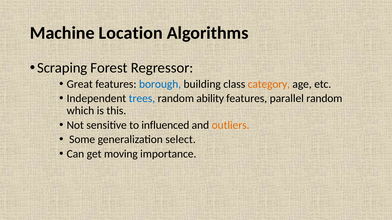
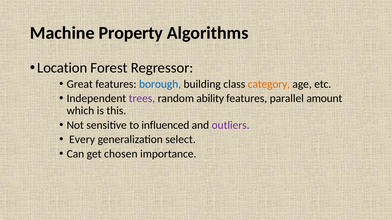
Location: Location -> Property
Scraping: Scraping -> Location
trees colour: blue -> purple
parallel random: random -> amount
outliers colour: orange -> purple
Some: Some -> Every
moving: moving -> chosen
